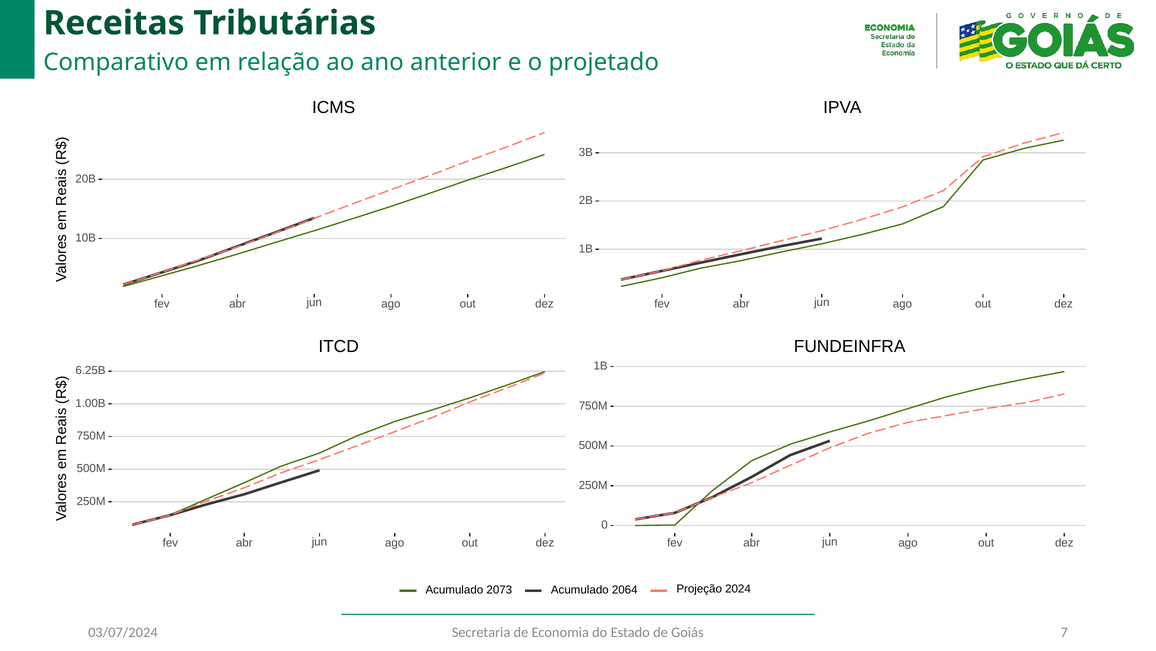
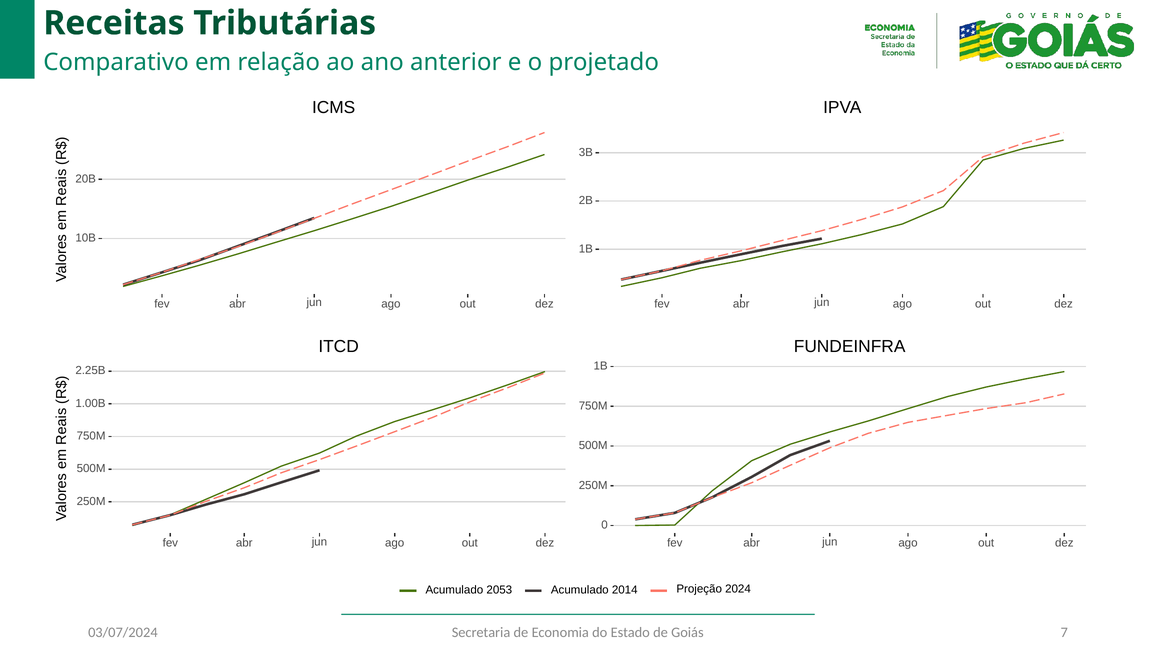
6.25B: 6.25B -> 2.25B
2073: 2073 -> 2053
2064: 2064 -> 2014
